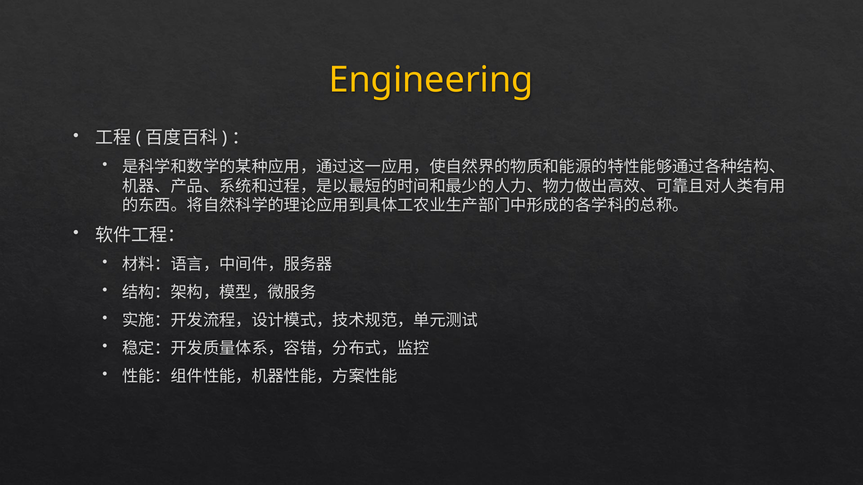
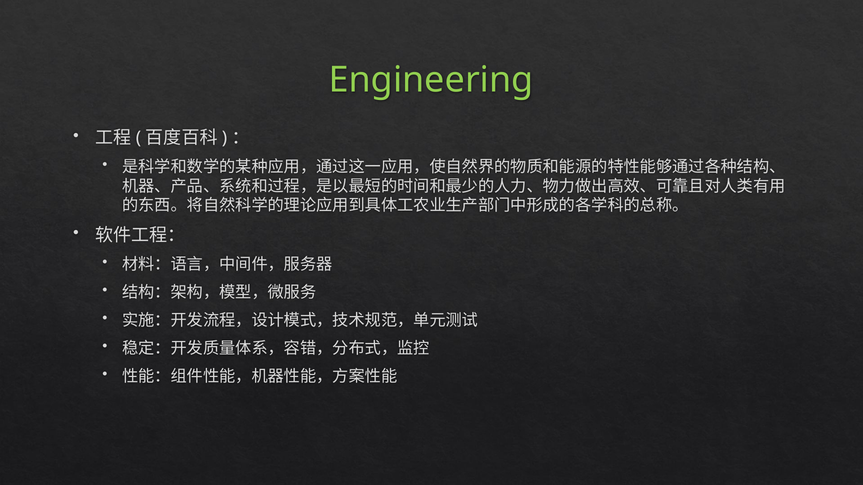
Engineering colour: yellow -> light green
